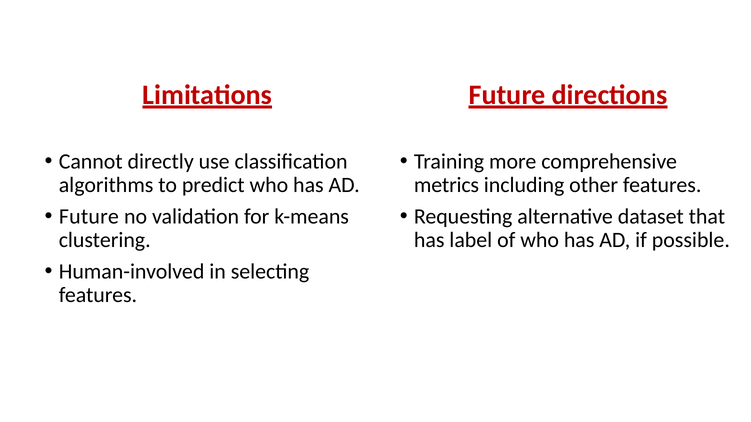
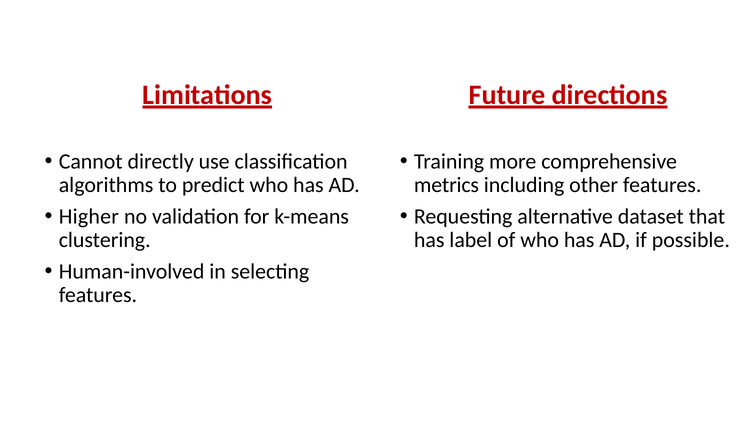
Future at (89, 217): Future -> Higher
